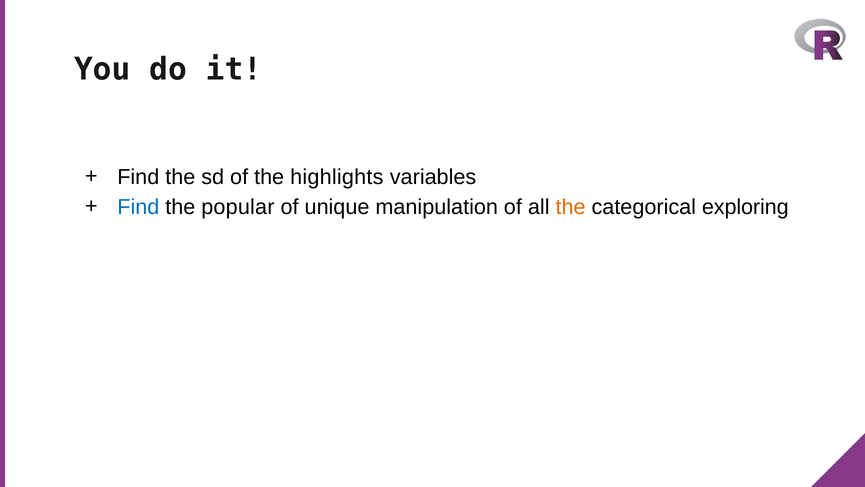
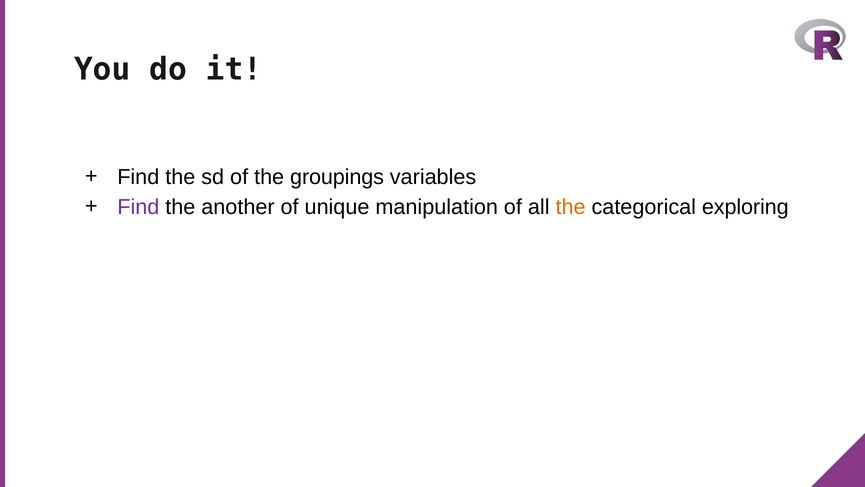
highlights: highlights -> groupings
Find at (138, 207) colour: blue -> purple
popular: popular -> another
